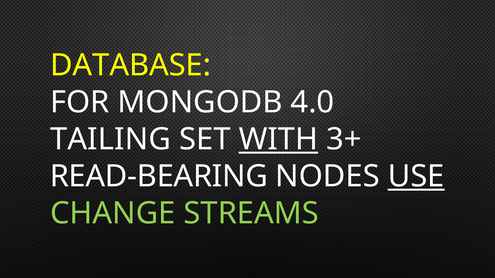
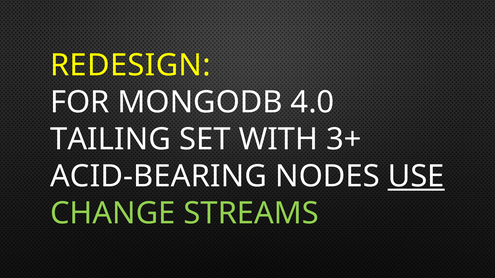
DATABASE: DATABASE -> REDESIGN
WITH underline: present -> none
READ-BEARING: READ-BEARING -> ACID-BEARING
